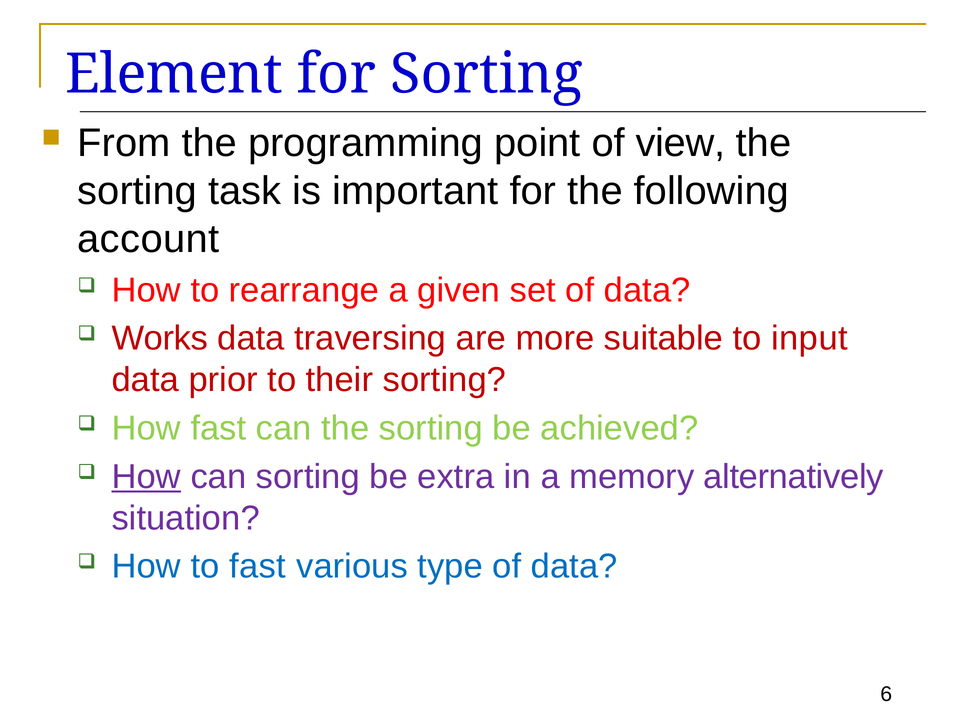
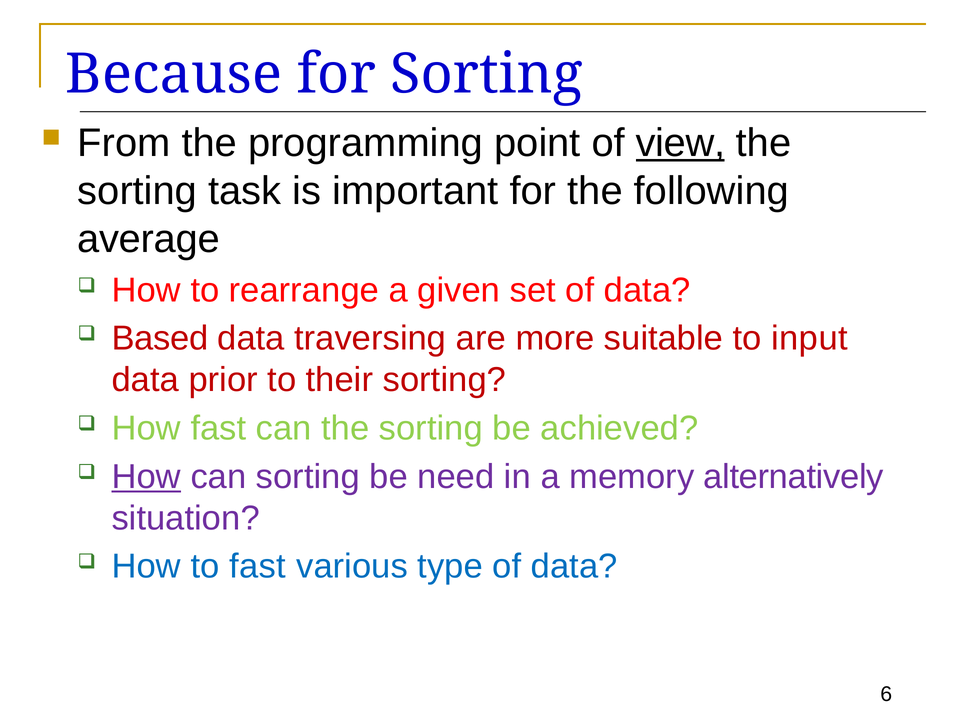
Element: Element -> Because
view underline: none -> present
account: account -> average
Works: Works -> Based
extra: extra -> need
